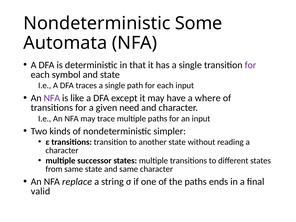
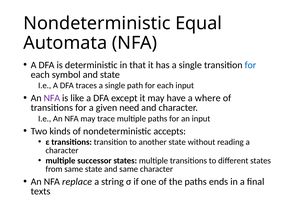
Some: Some -> Equal
for at (250, 65) colour: purple -> blue
simpler: simpler -> accepts
valid: valid -> texts
